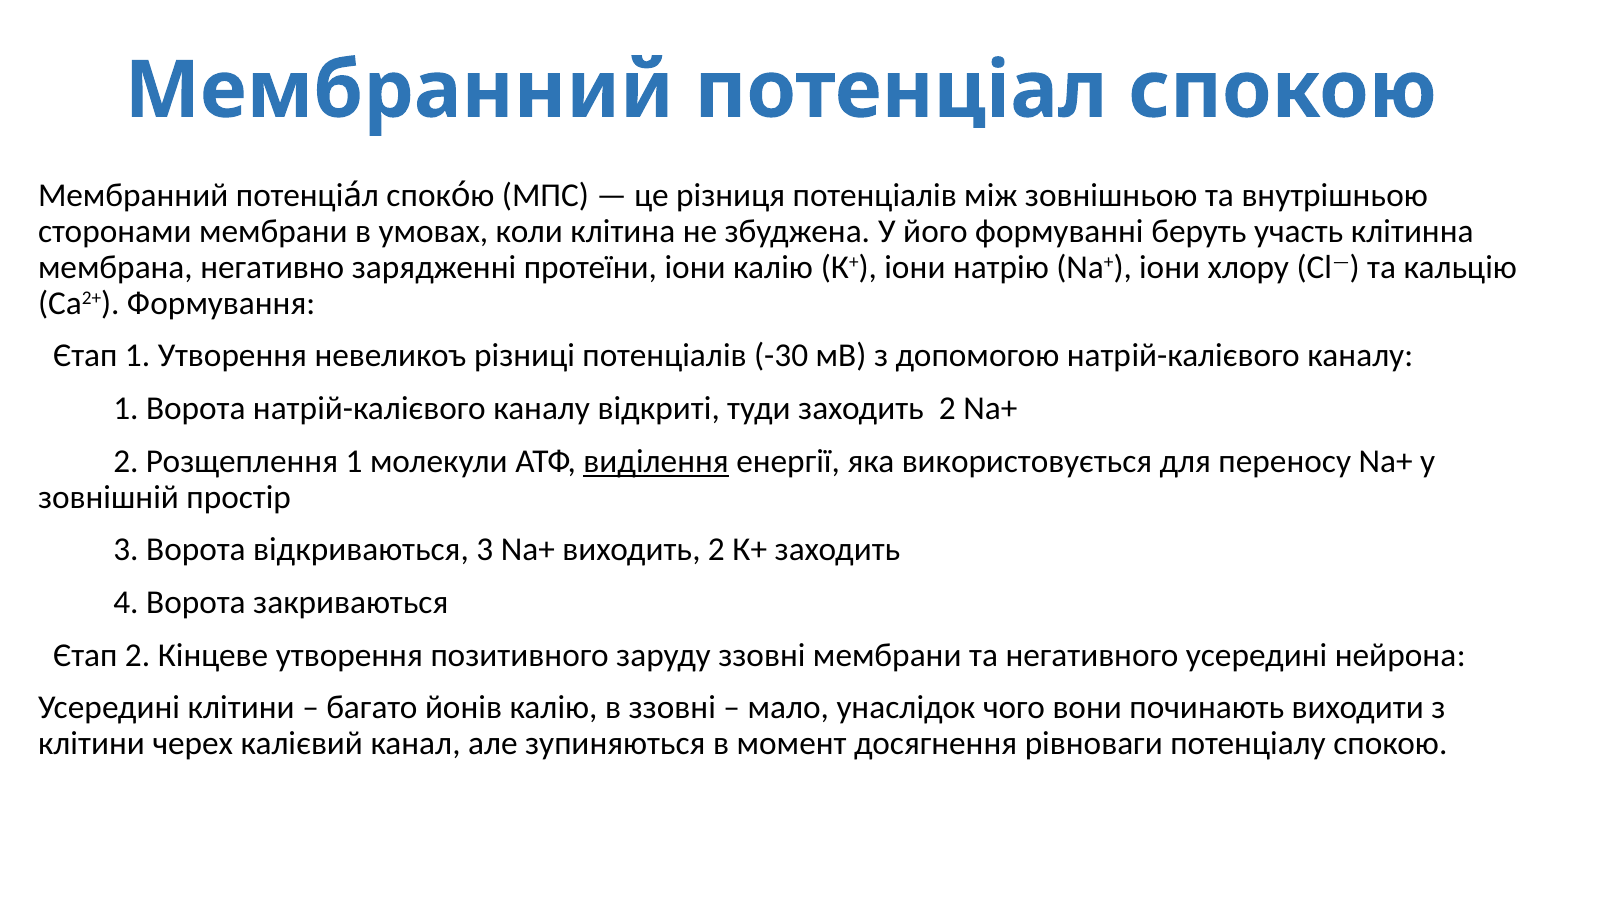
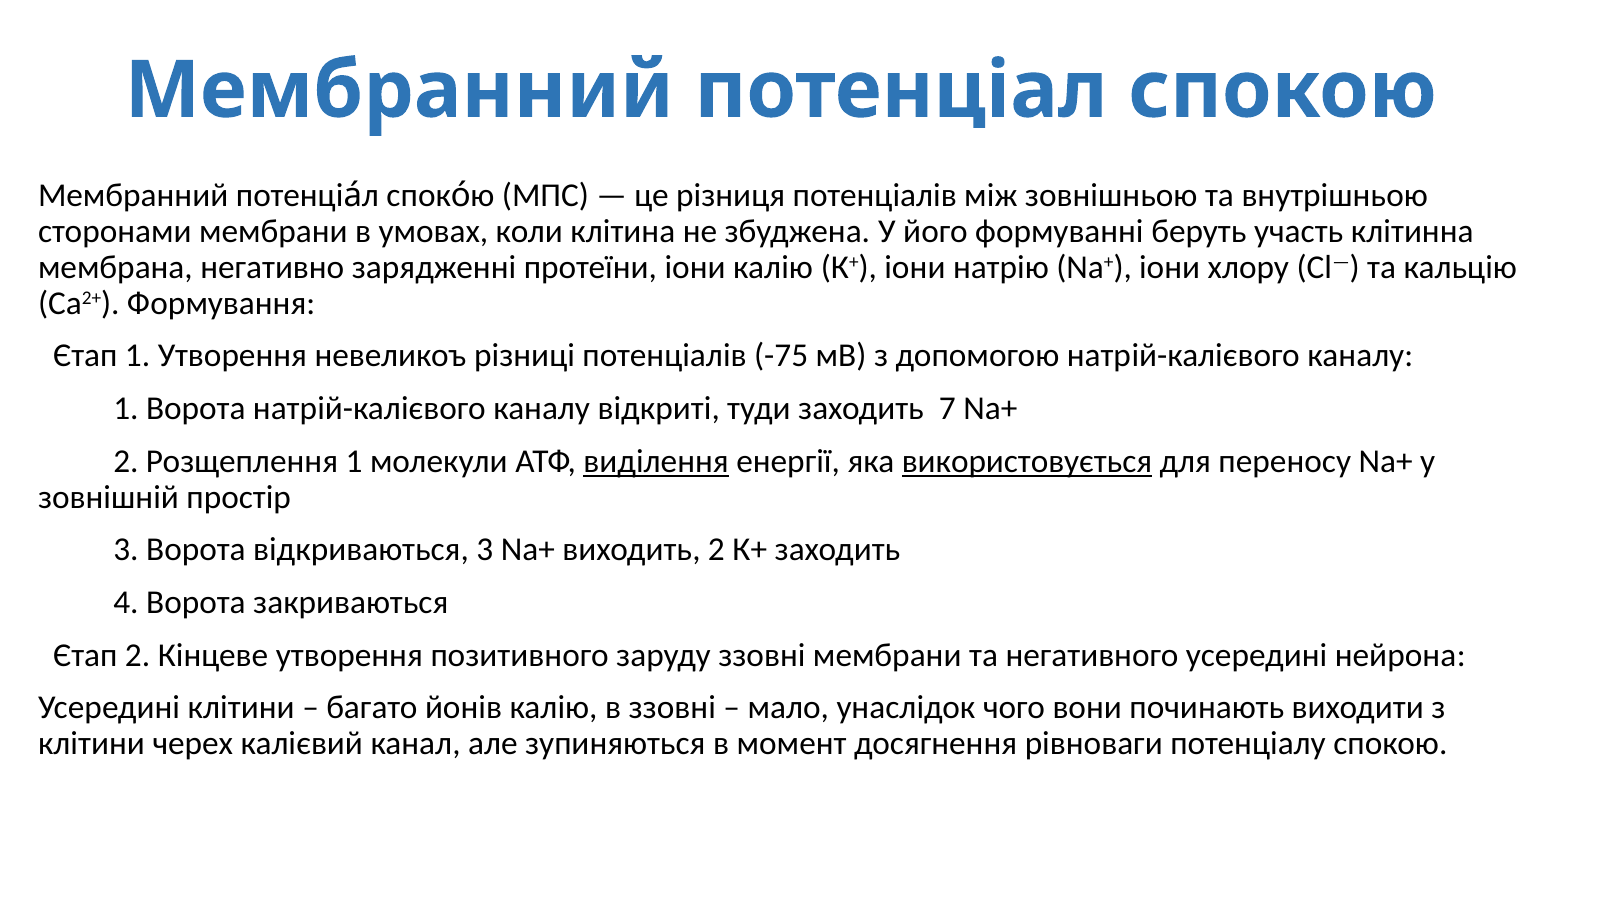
-30: -30 -> -75
заходить 2: 2 -> 7
використовується underline: none -> present
